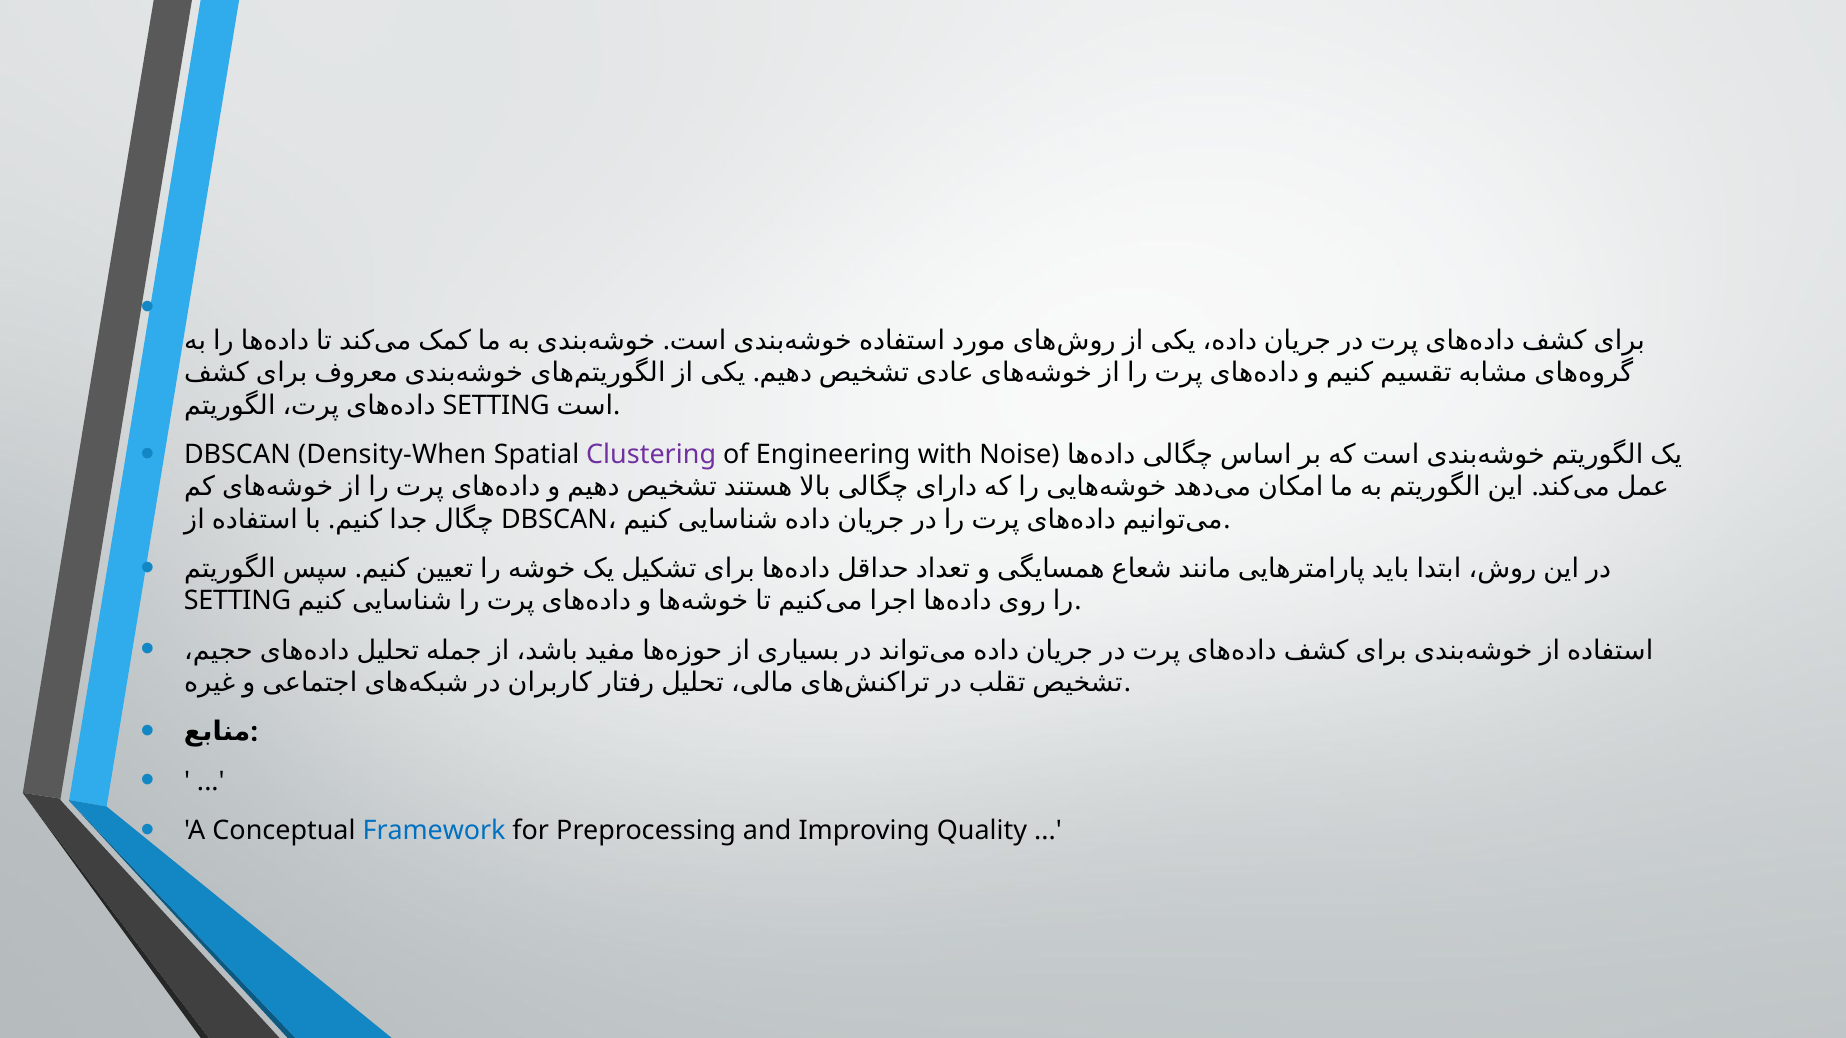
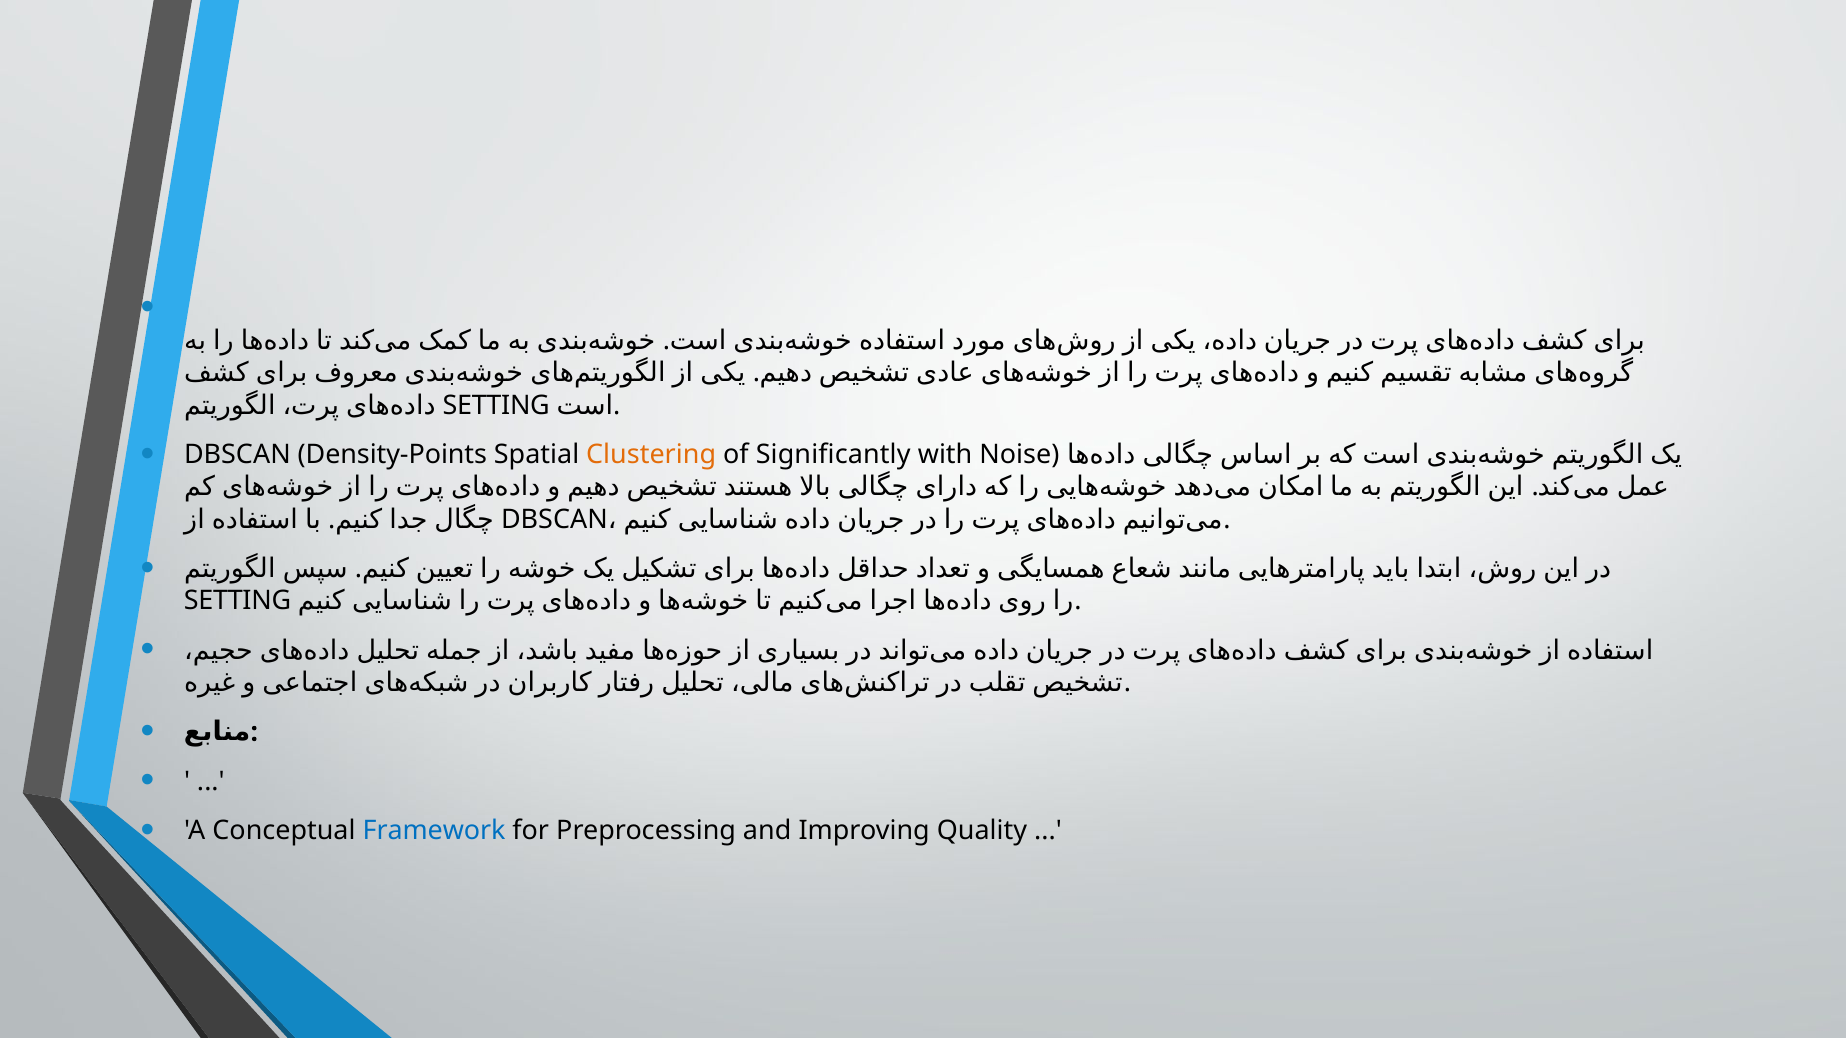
Density-When: Density-When -> Density-Points
Clustering colour: purple -> orange
Engineering: Engineering -> Significantly
